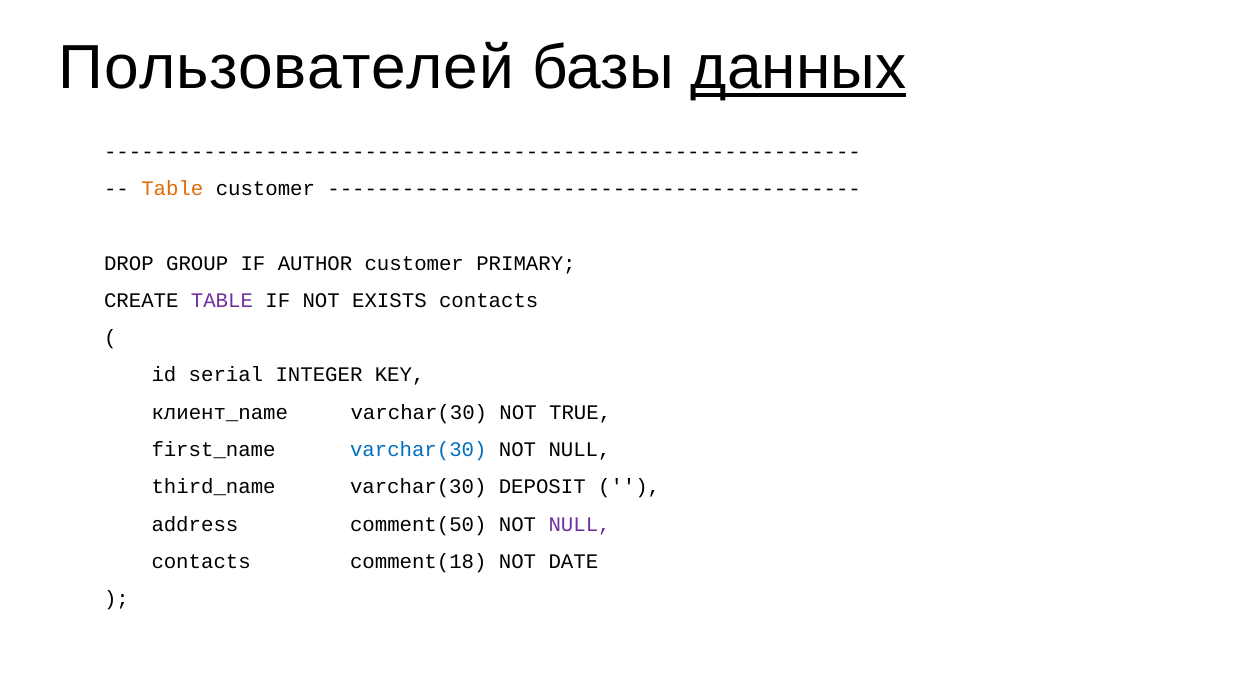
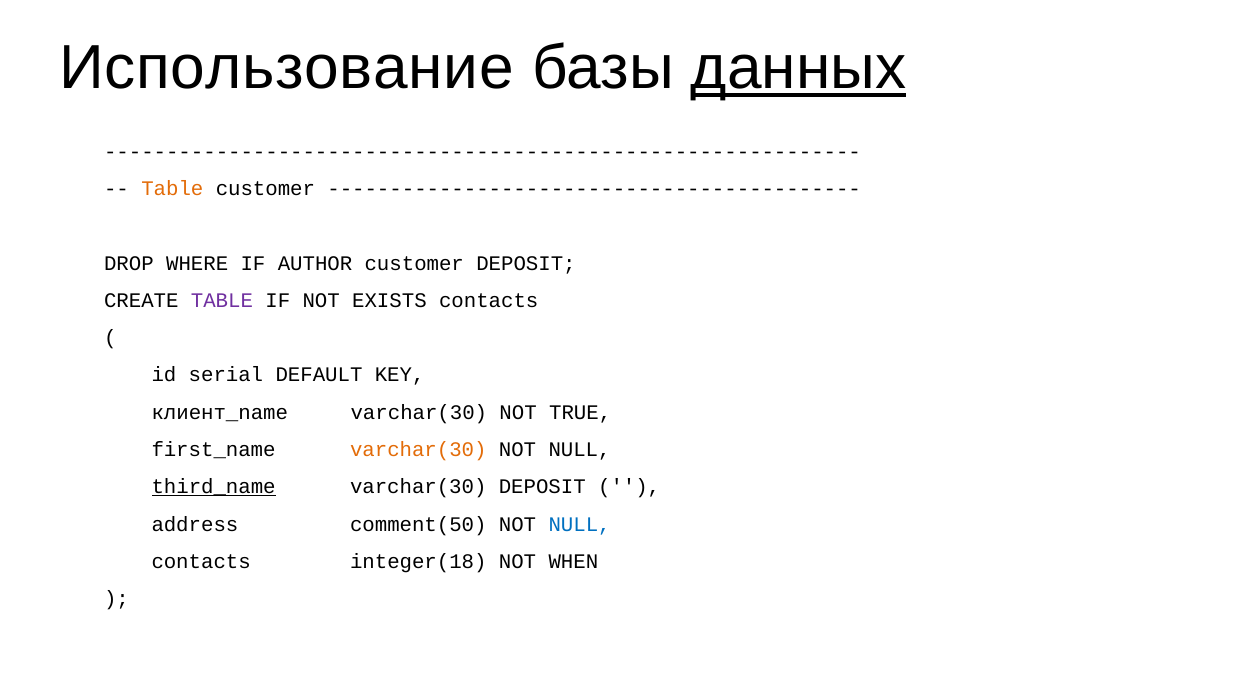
Пользователей: Пользователей -> Использование
GROUP: GROUP -> WHERE
customer PRIMARY: PRIMARY -> DEPOSIT
INTEGER: INTEGER -> DEFAULT
varchar(30 at (418, 450) colour: blue -> orange
third_name underline: none -> present
NULL at (580, 524) colour: purple -> blue
comment(18: comment(18 -> integer(18
DATE: DATE -> WHEN
